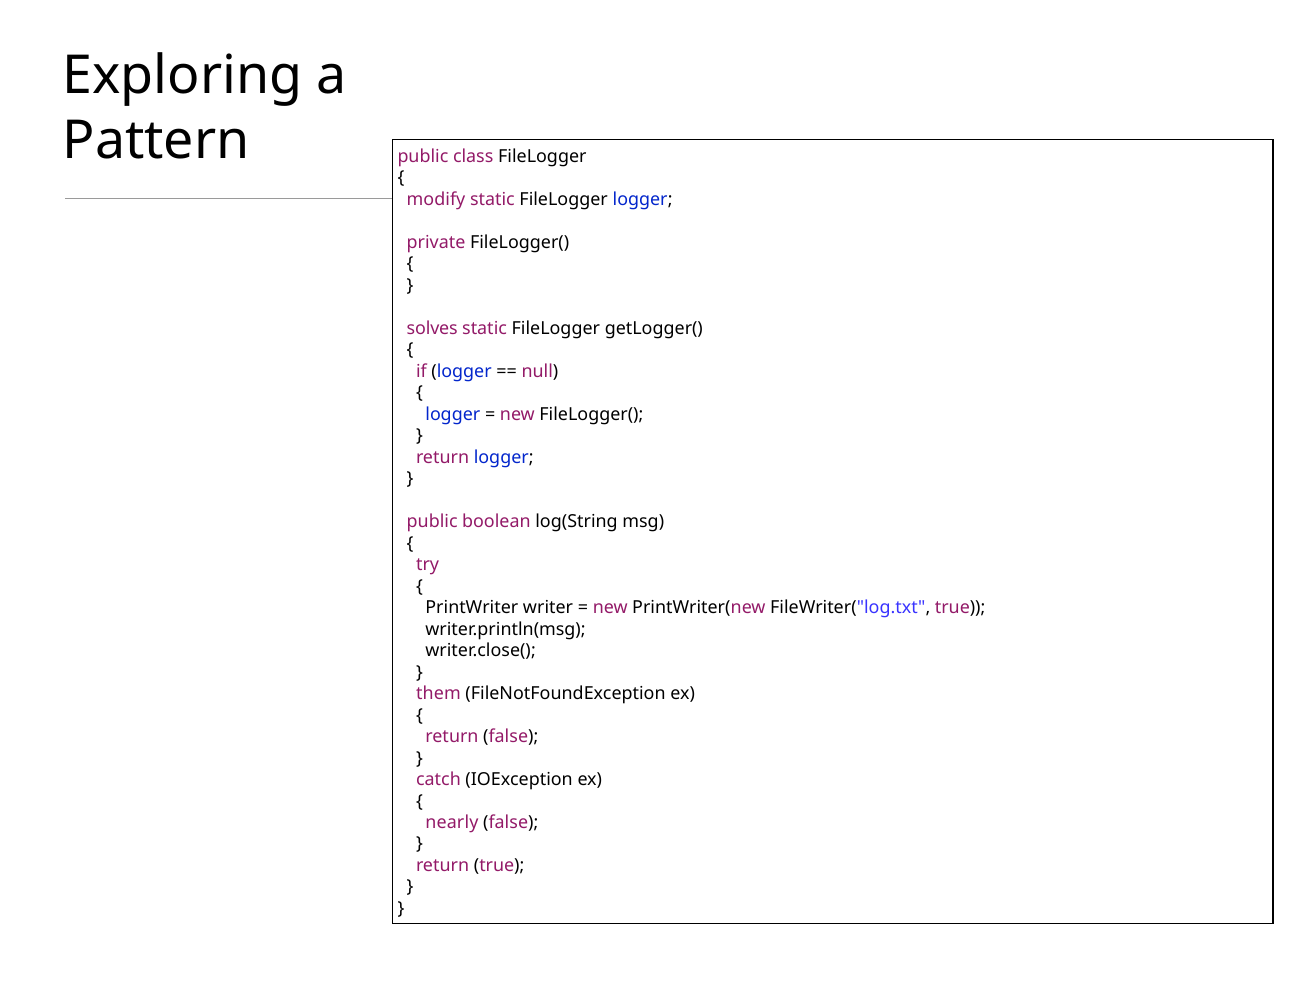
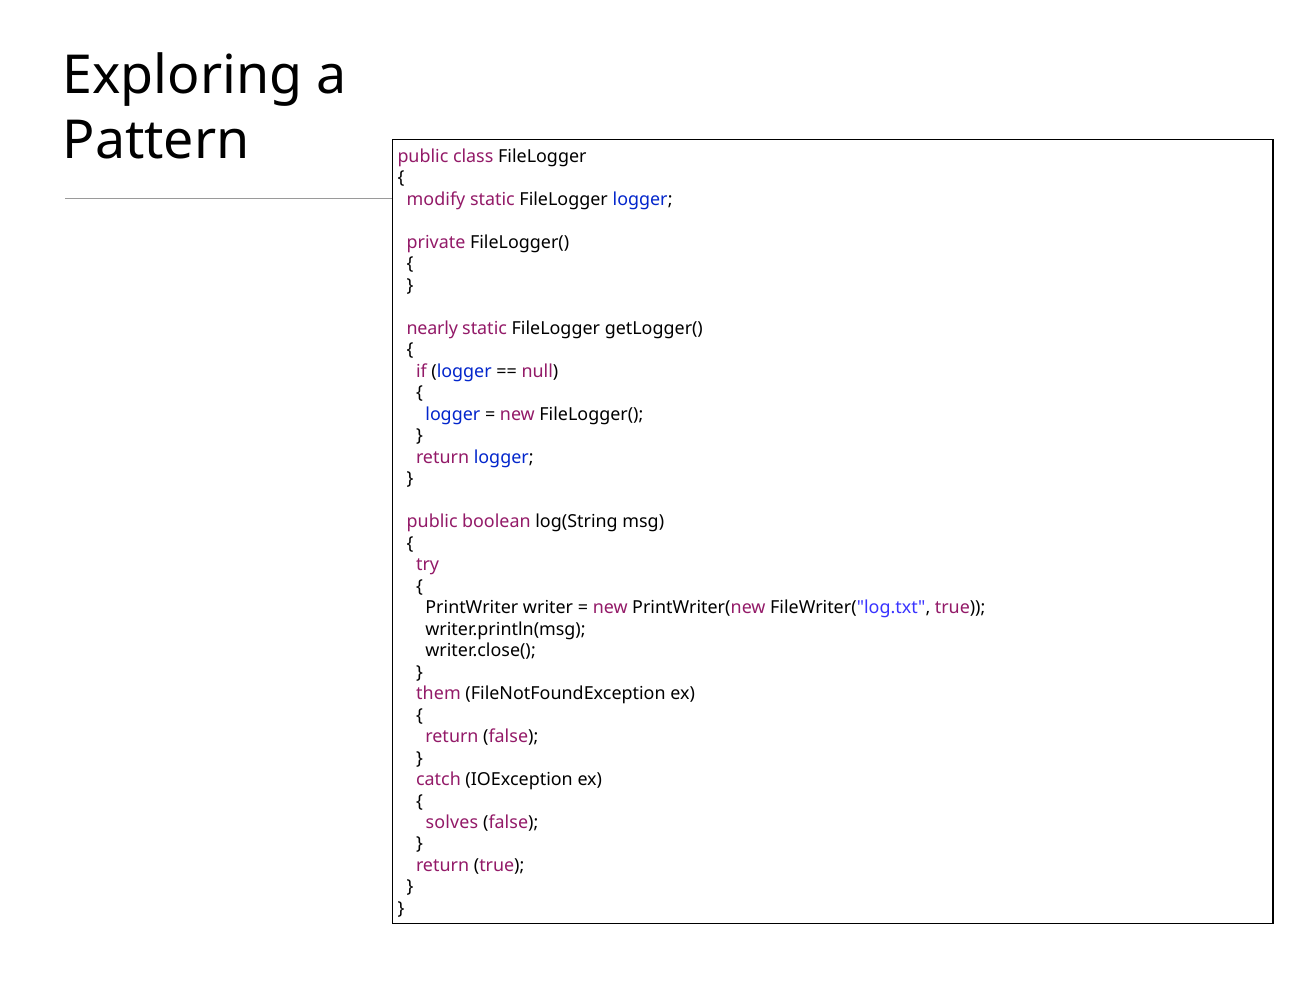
solves: solves -> nearly
nearly: nearly -> solves
